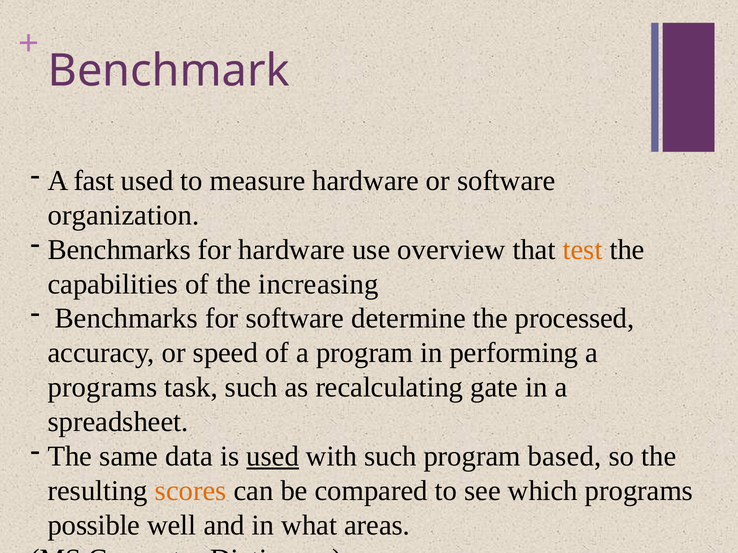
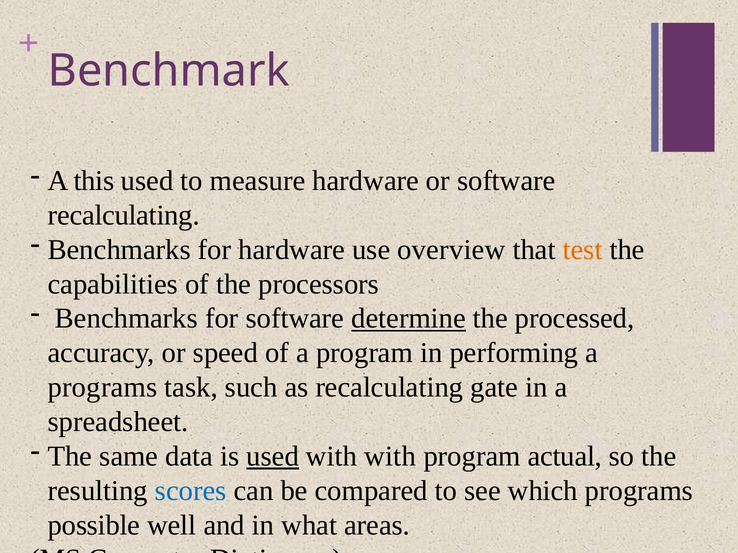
fast: fast -> this
organization at (124, 215): organization -> recalculating
increasing: increasing -> processors
determine underline: none -> present
with such: such -> with
based: based -> actual
scores colour: orange -> blue
